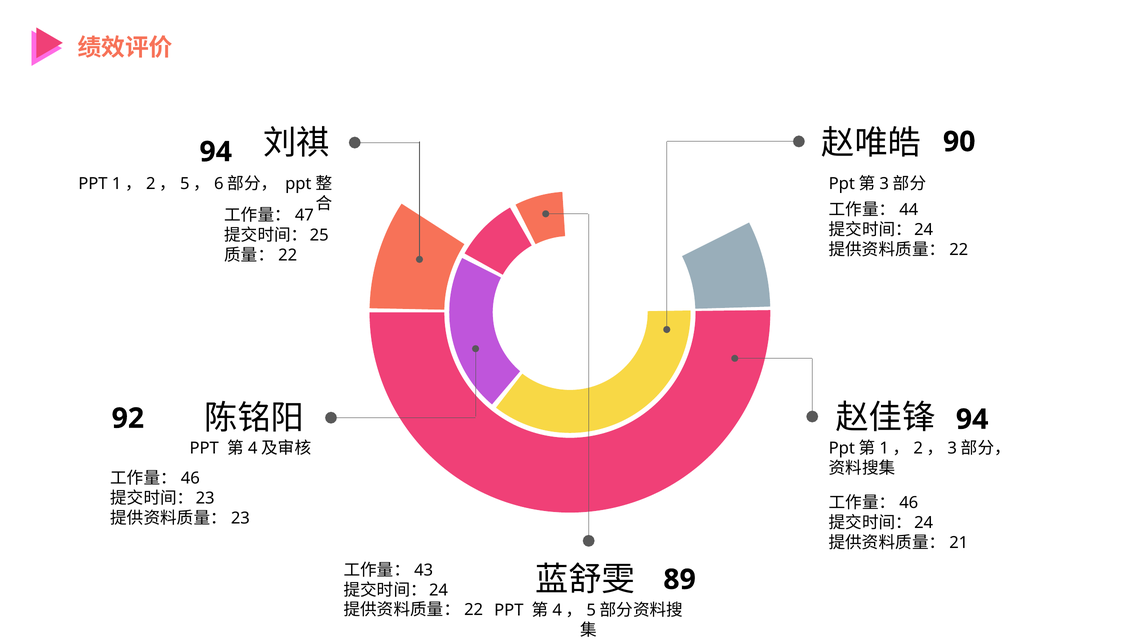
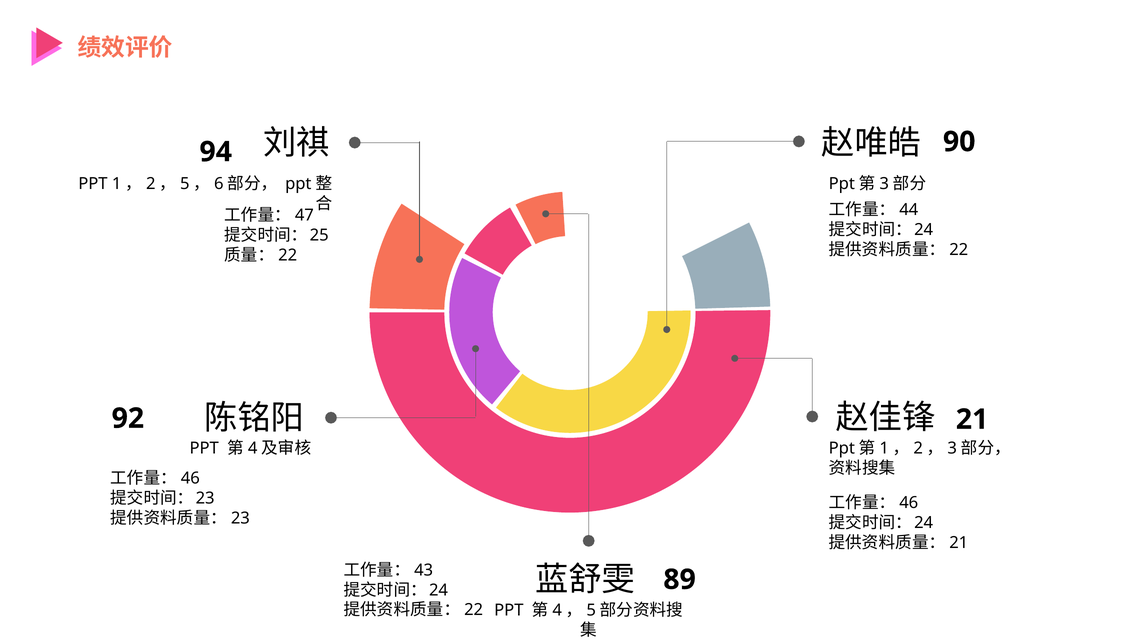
92 94: 94 -> 21
